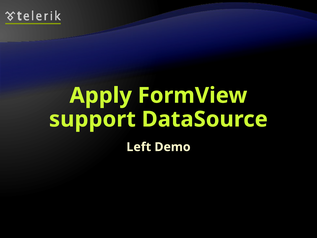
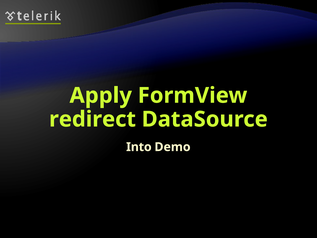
support: support -> redirect
Left: Left -> Into
